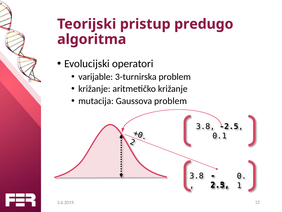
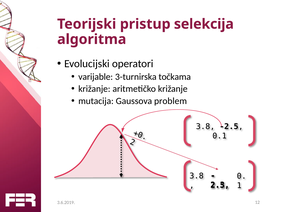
predugo: predugo -> selekcija
3-turnirska problem: problem -> točkama
